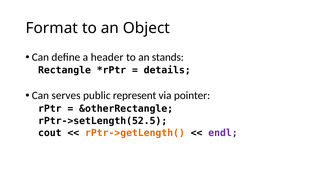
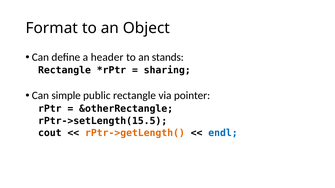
details: details -> sharing
serves: serves -> simple
public represent: represent -> rectangle
rPtr->setLength(52.5: rPtr->setLength(52.5 -> rPtr->setLength(15.5
endl colour: purple -> blue
